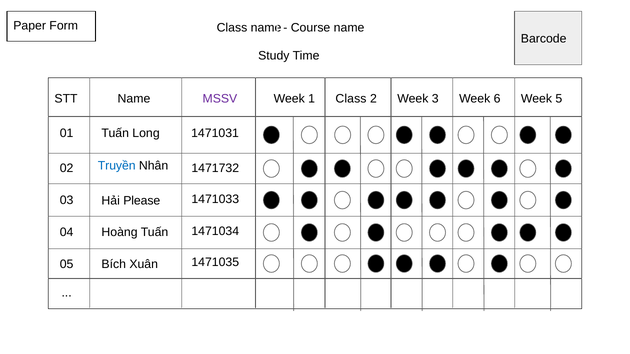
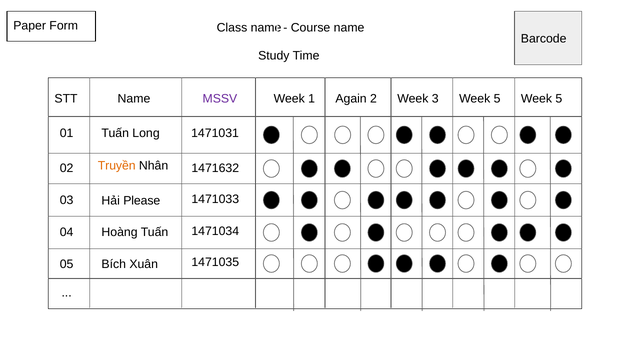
1 Class: Class -> Again
3 Week 6: 6 -> 5
Truyền colour: blue -> orange
1471732: 1471732 -> 1471632
